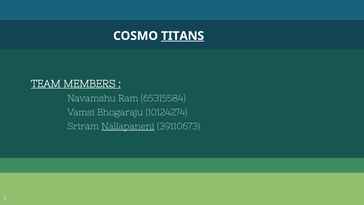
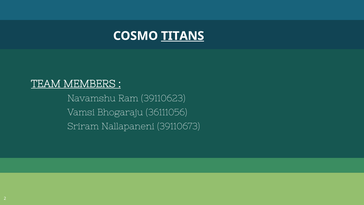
65315584: 65315584 -> 39110623
10124274: 10124274 -> 36111056
Nallapaneni underline: present -> none
